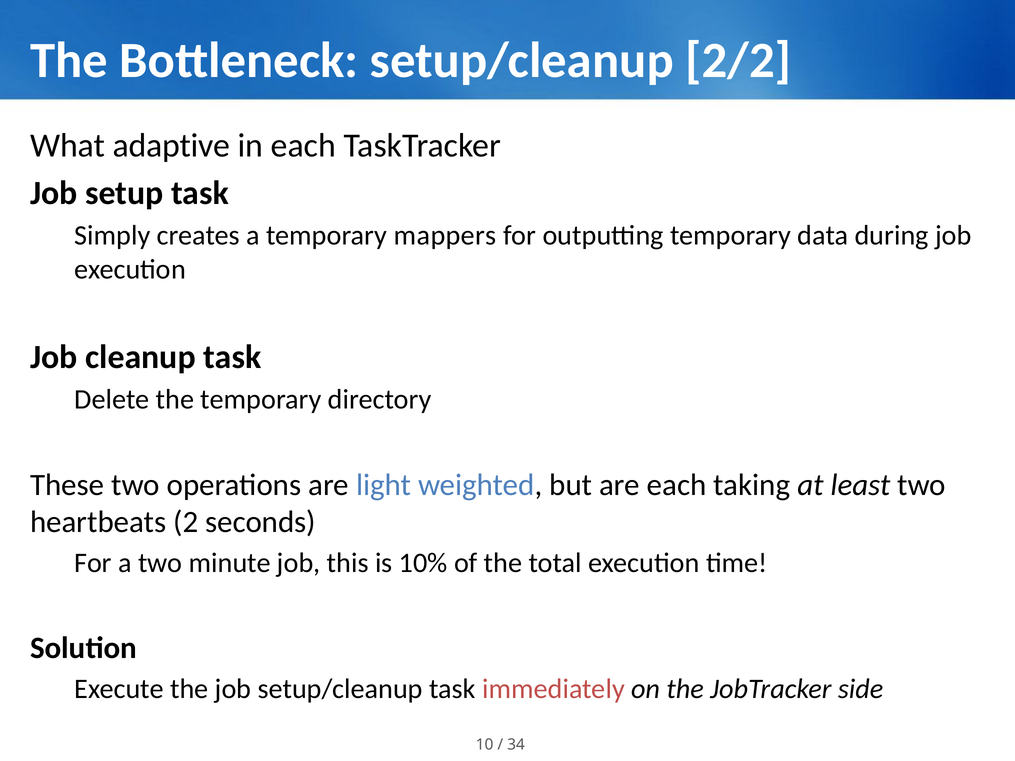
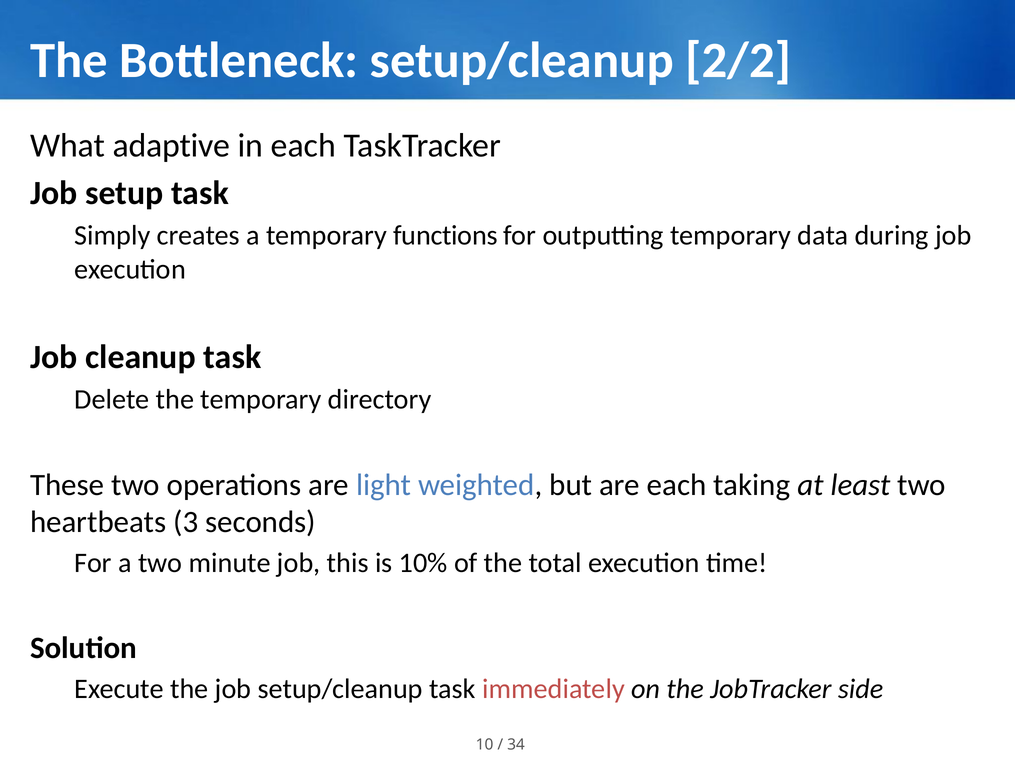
mappers: mappers -> functions
2: 2 -> 3
